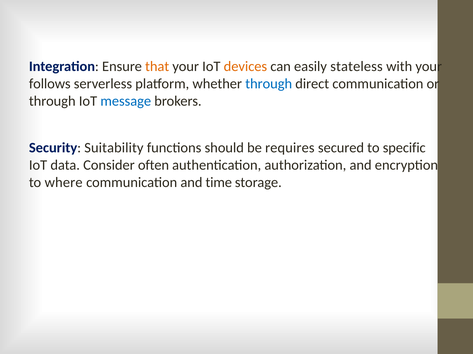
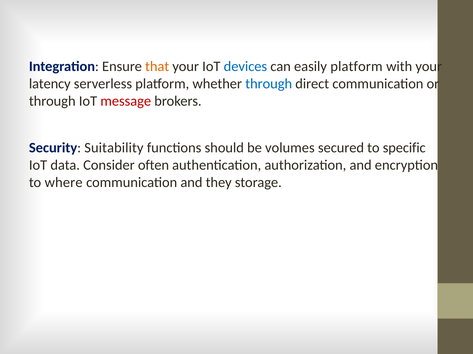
devices colour: orange -> blue
easily stateless: stateless -> platform
follows: follows -> latency
message colour: blue -> red
requires: requires -> volumes
time: time -> they
